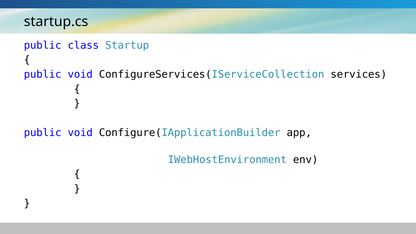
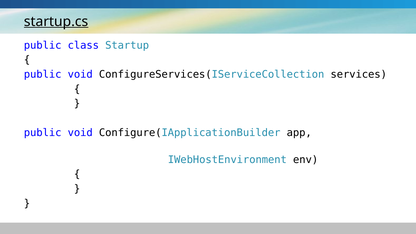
startup.cs underline: none -> present
